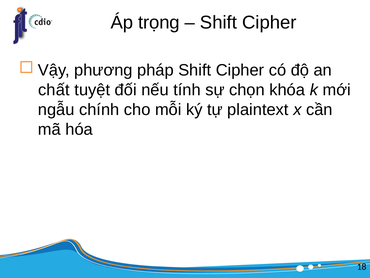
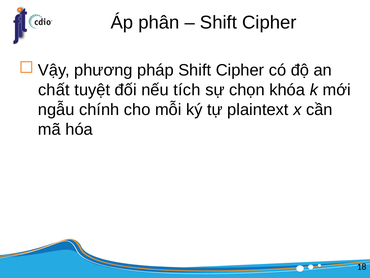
trọng: trọng -> phân
tính: tính -> tích
